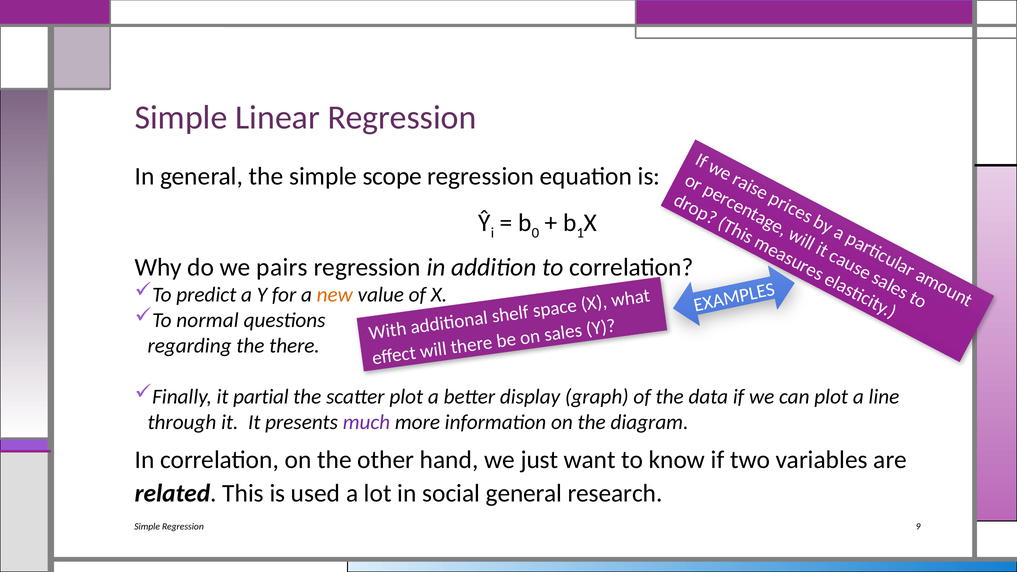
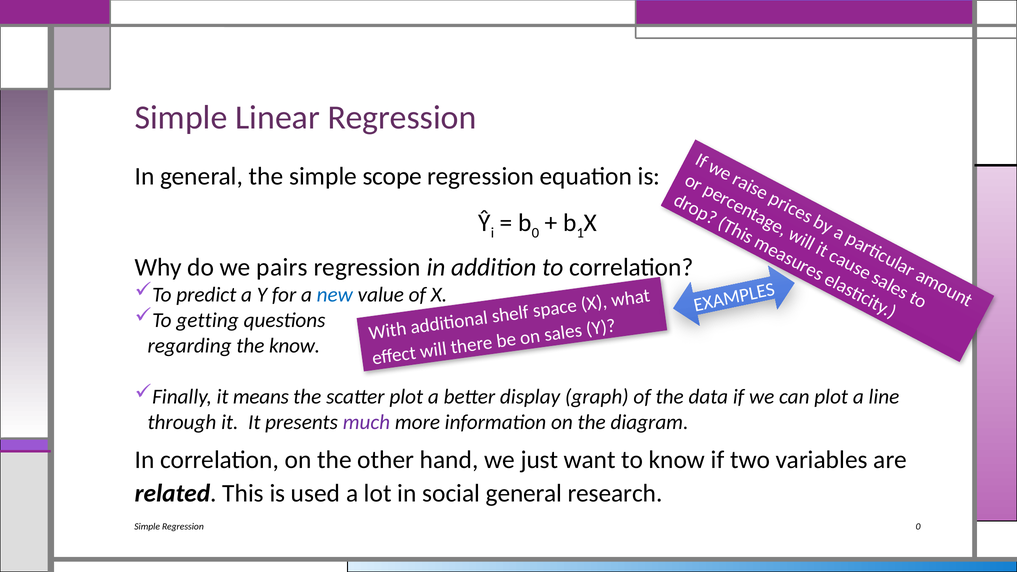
new colour: orange -> blue
normal: normal -> getting
the there: there -> know
partial: partial -> means
Regression 9: 9 -> 0
